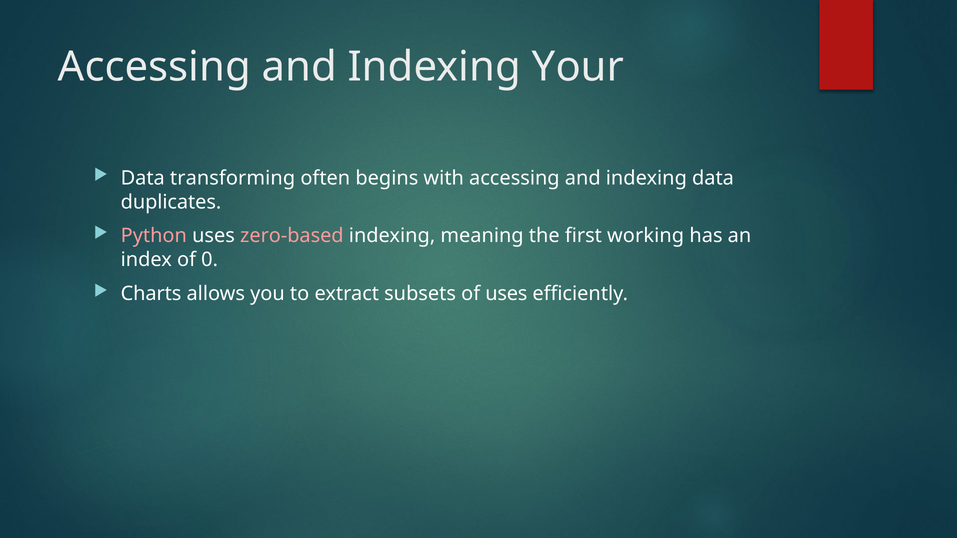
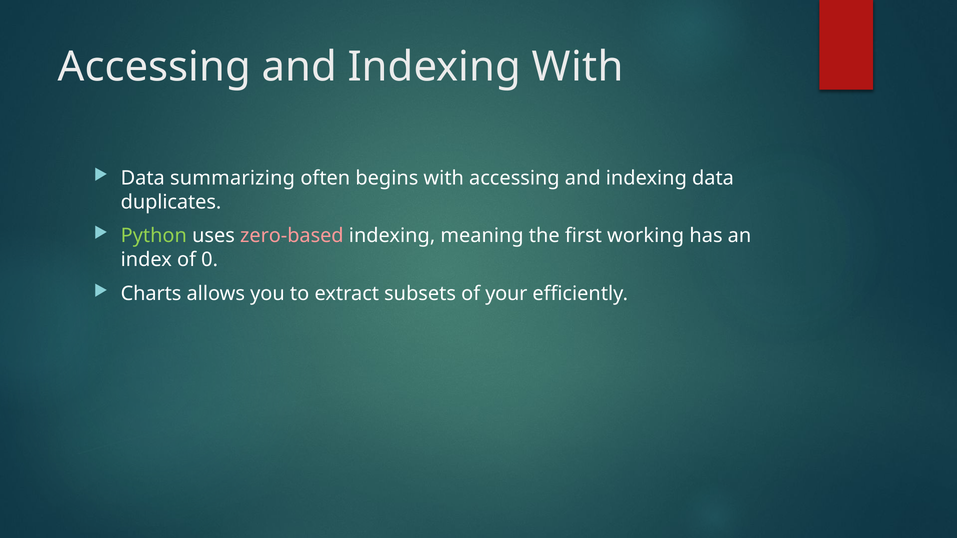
Indexing Your: Your -> With
transforming: transforming -> summarizing
Python colour: pink -> light green
of uses: uses -> your
